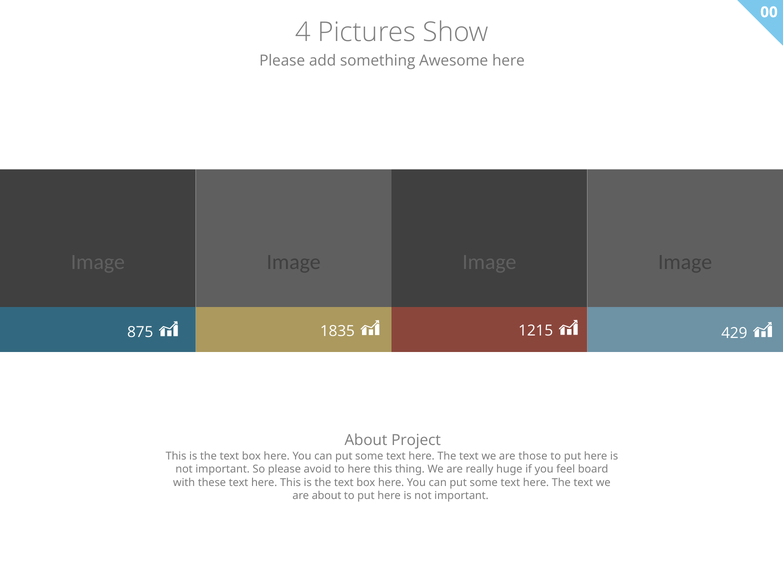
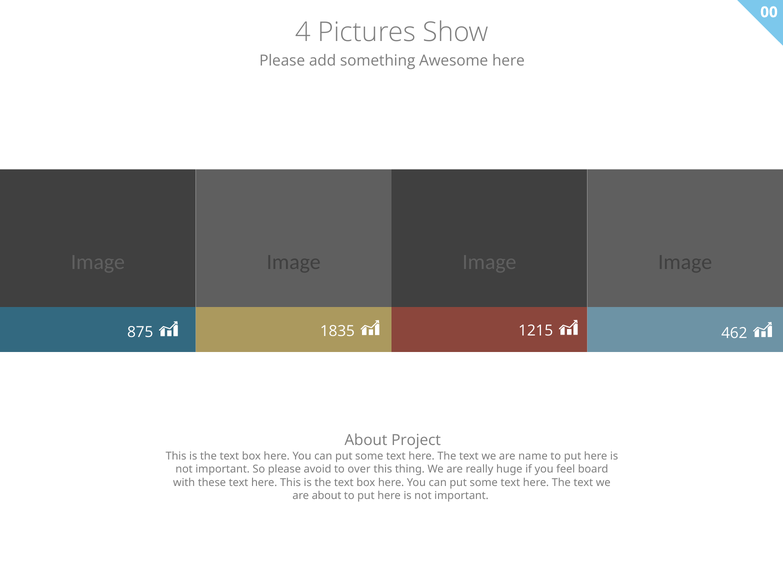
429: 429 -> 462
those: those -> name
to here: here -> over
